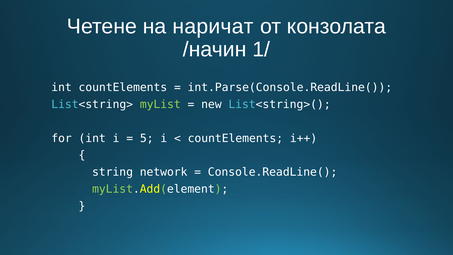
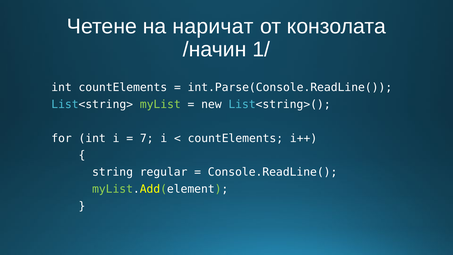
5: 5 -> 7
network: network -> regular
